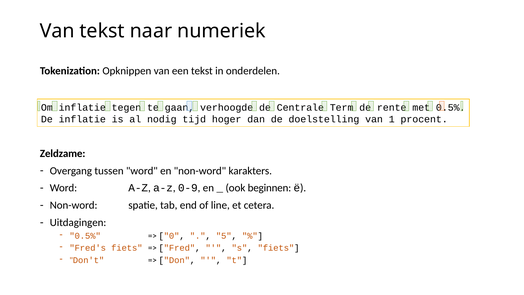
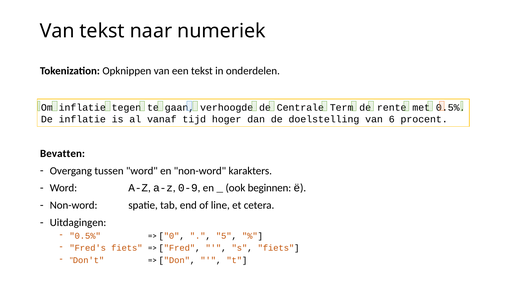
nodig: nodig -> vanaf
1: 1 -> 6
Zeldzame: Zeldzame -> Bevatten
